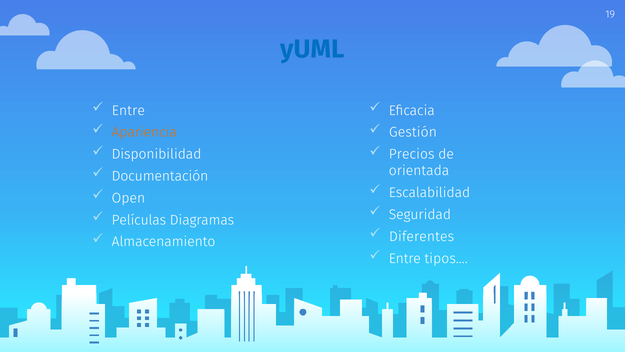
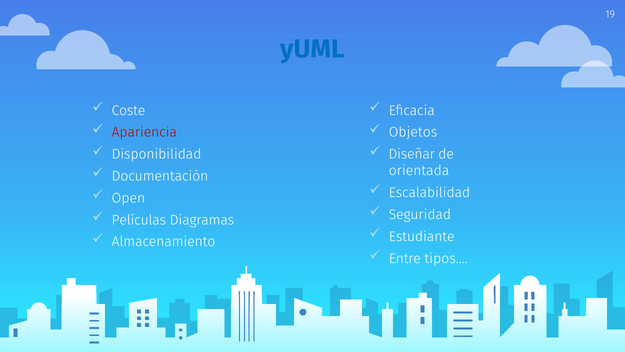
Entre at (128, 110): Entre -> Coste
Apariencia colour: orange -> red
Gestión: Gestión -> Objetos
Precios: Precios -> Diseñar
Diferentes: Diferentes -> Estudiante
